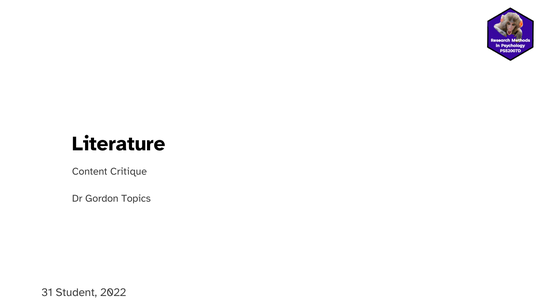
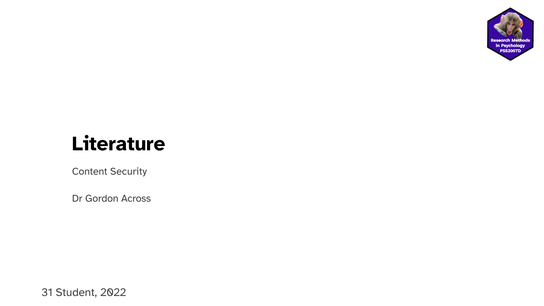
Critique: Critique -> Security
Topics: Topics -> Across
